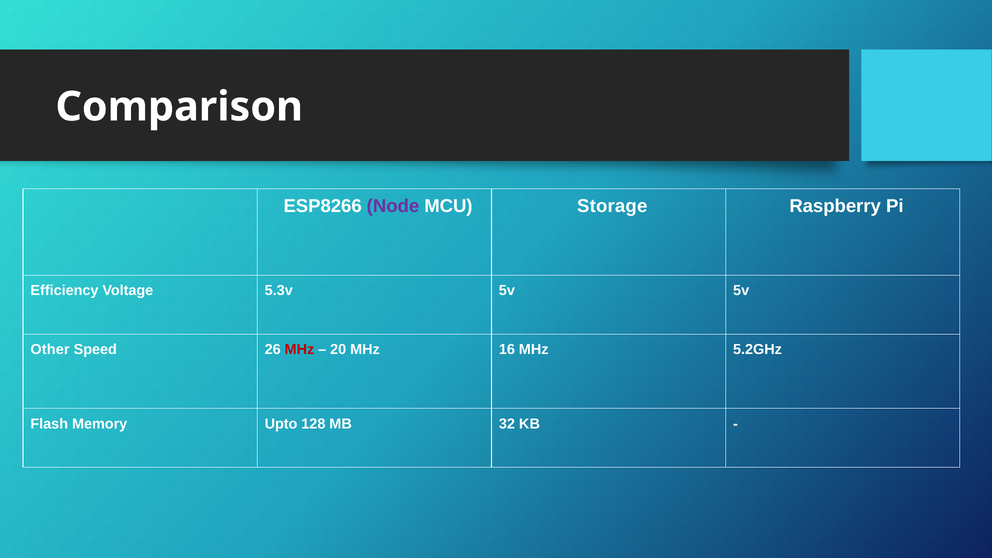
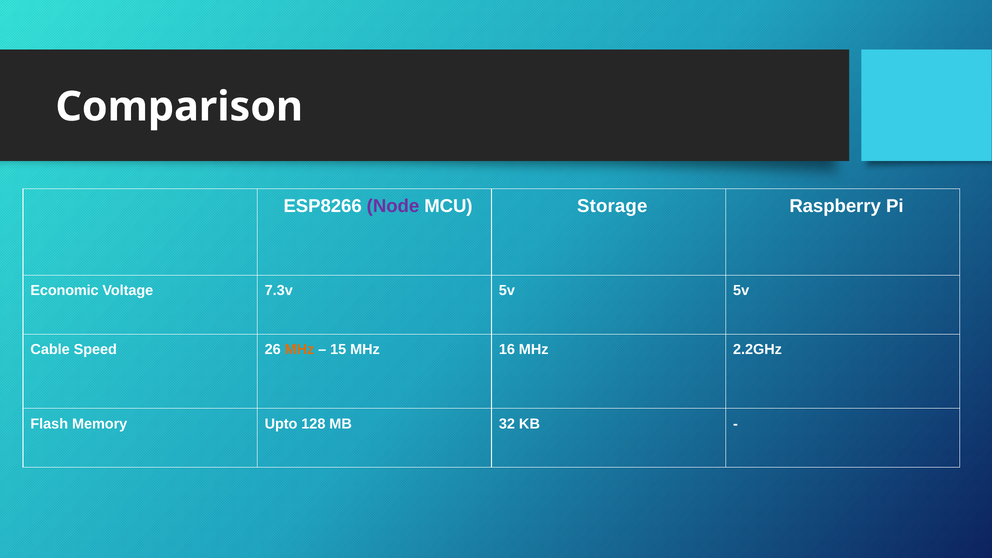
Efficiency: Efficiency -> Economic
5.3v: 5.3v -> 7.3v
Other: Other -> Cable
MHz at (299, 349) colour: red -> orange
20: 20 -> 15
5.2GHz: 5.2GHz -> 2.2GHz
